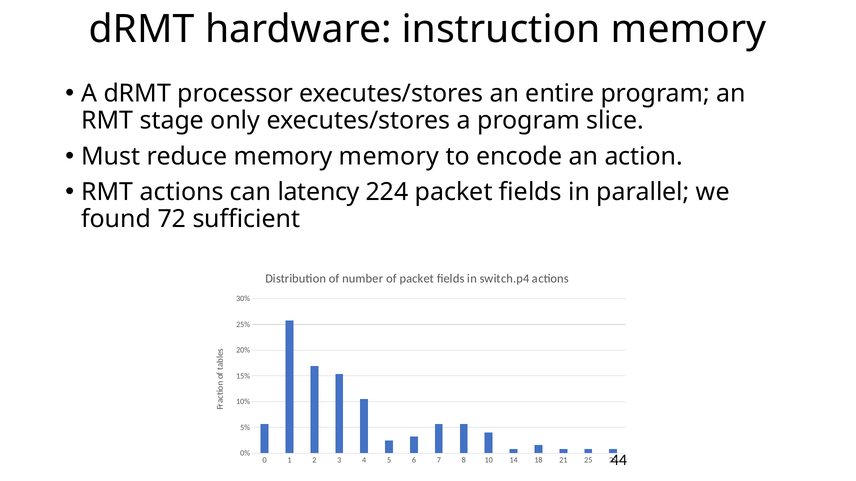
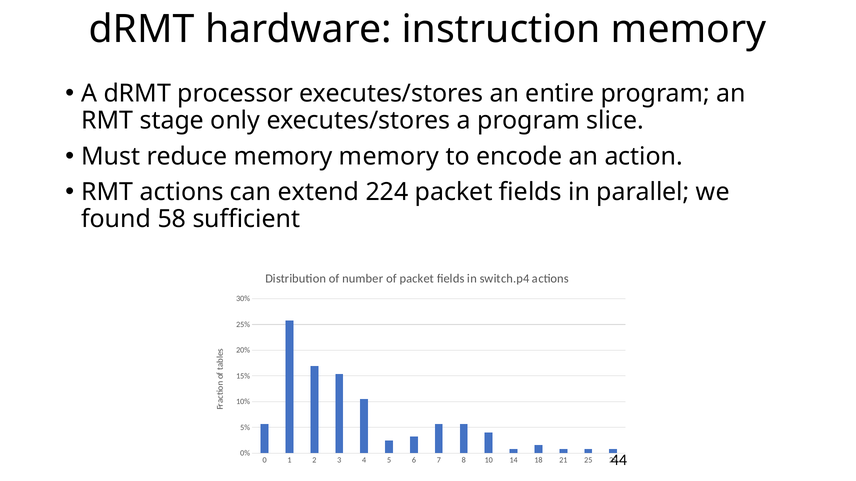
latency: latency -> extend
72: 72 -> 58
